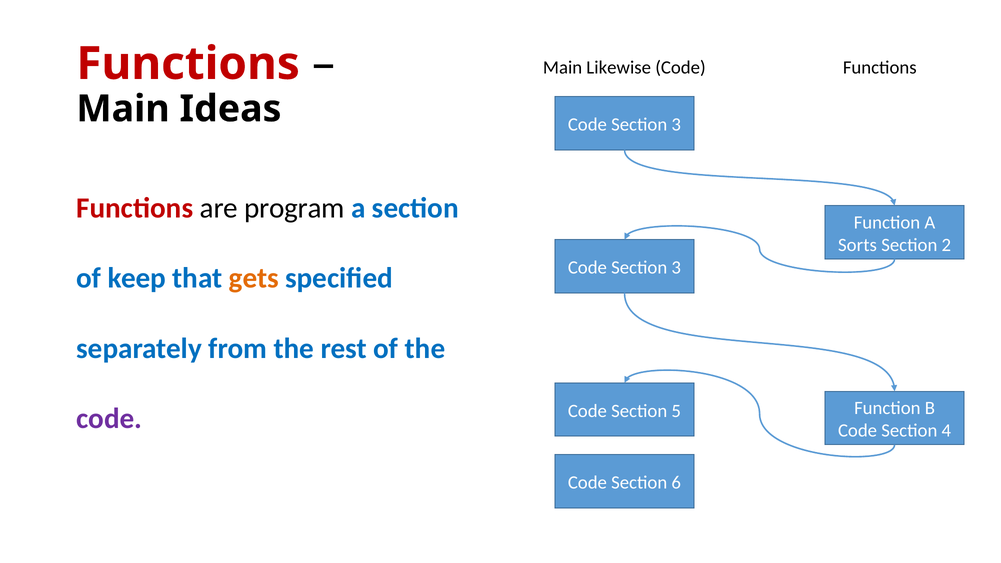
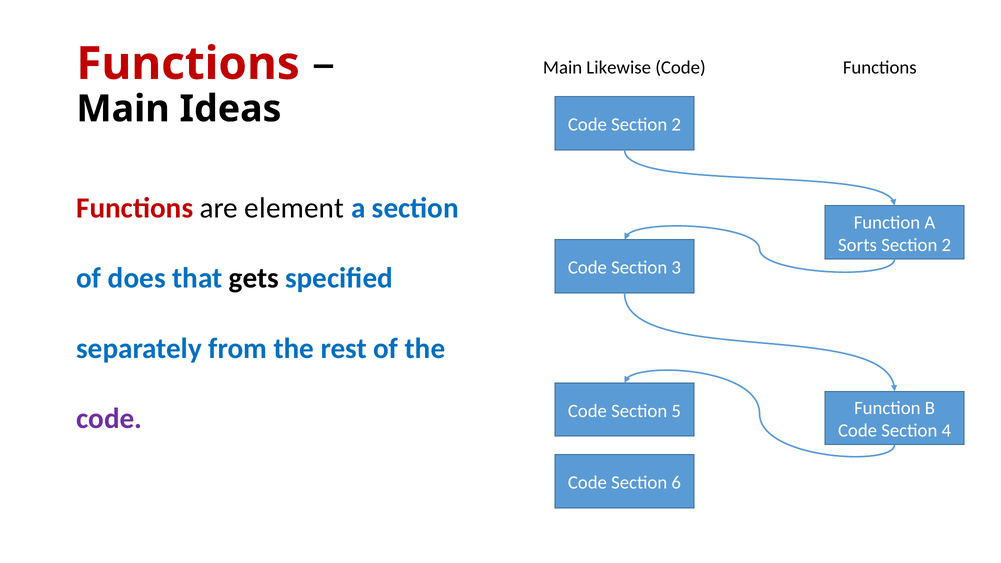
3 at (676, 124): 3 -> 2
program: program -> element
keep: keep -> does
gets colour: orange -> black
